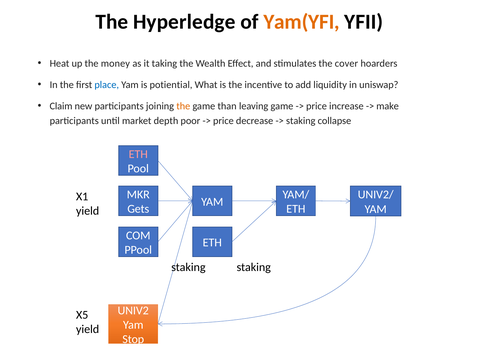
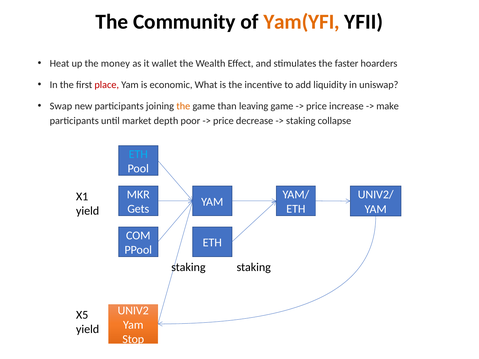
Hyperledge: Hyperledge -> Community
taking: taking -> wallet
cover: cover -> faster
place colour: blue -> red
potiential: potiential -> economic
Claim: Claim -> Swap
ETH at (138, 154) colour: pink -> light blue
